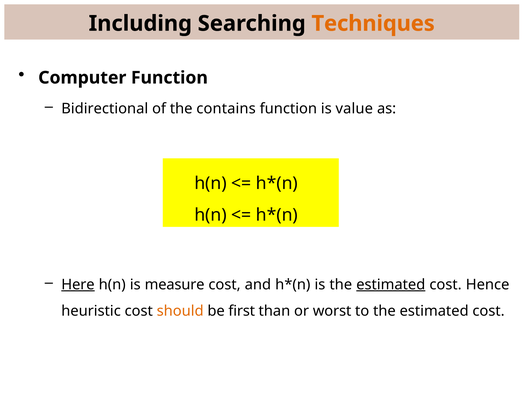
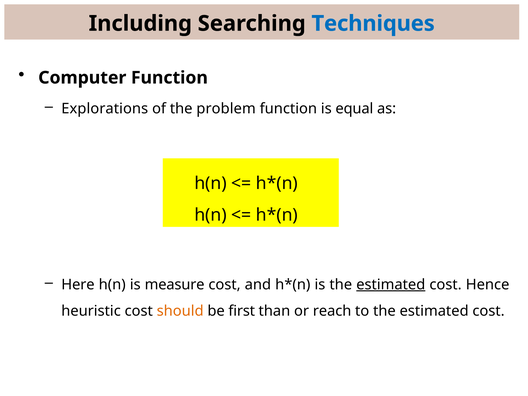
Techniques colour: orange -> blue
Bidirectional: Bidirectional -> Explorations
contains: contains -> problem
value: value -> equal
Here underline: present -> none
worst: worst -> reach
